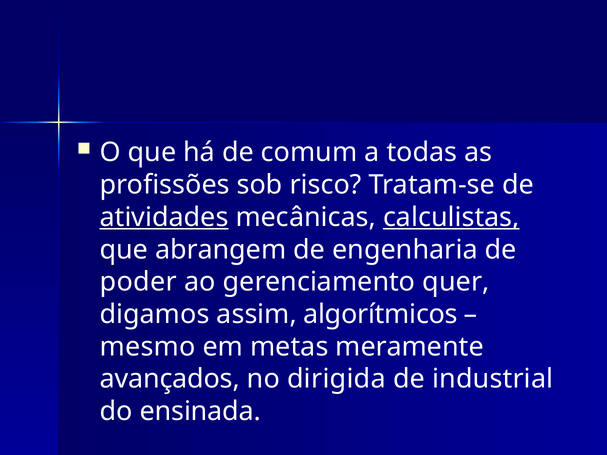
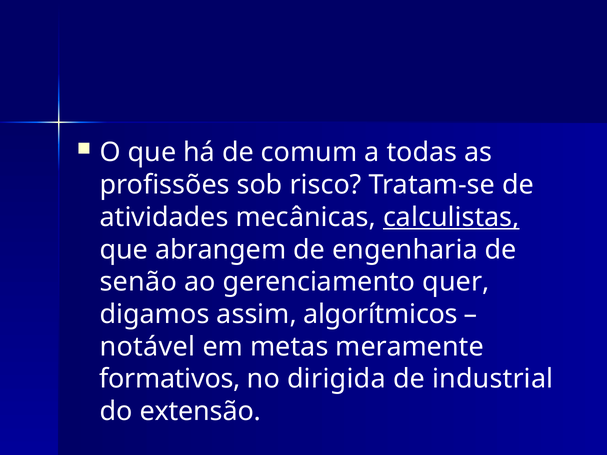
atividades underline: present -> none
poder: poder -> senão
mesmo: mesmo -> notável
avançados: avançados -> formativos
ensinada: ensinada -> extensão
